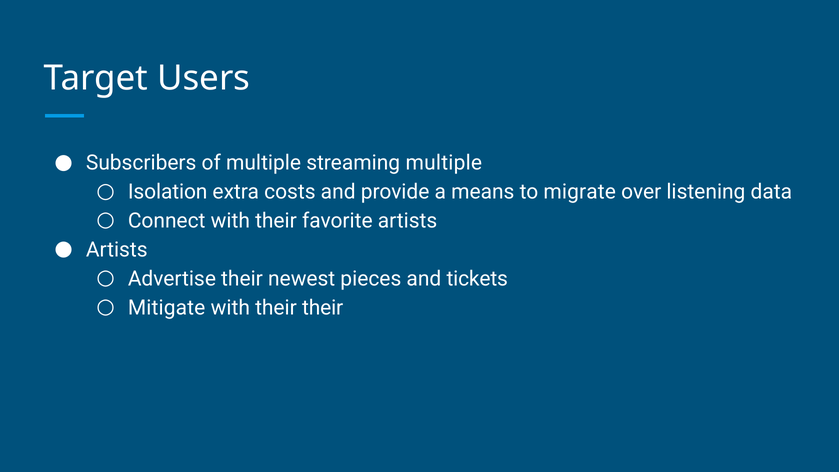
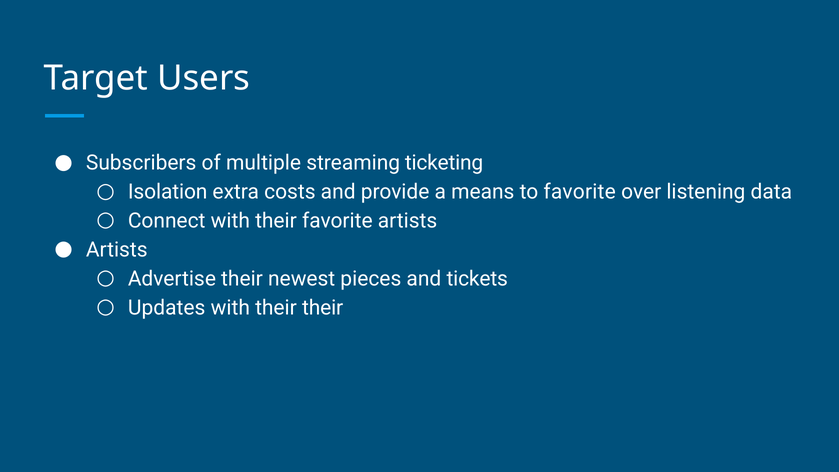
streaming multiple: multiple -> ticketing
to migrate: migrate -> favorite
Mitigate: Mitigate -> Updates
